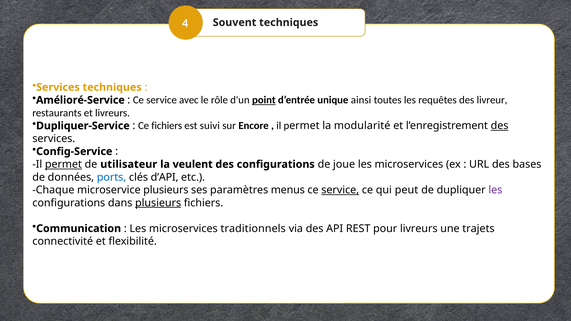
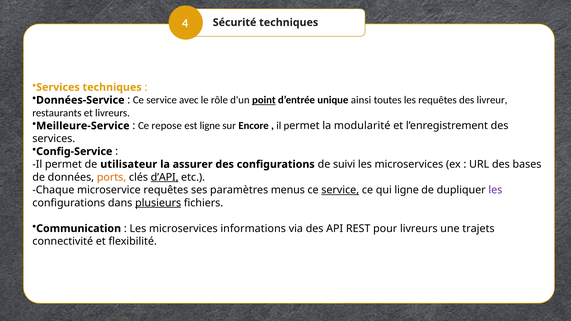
Souvent: Souvent -> Sécurité
Amélioré-Service: Amélioré-Service -> Données-Service
Dupliquer-Service: Dupliquer-Service -> Meilleure-Service
Ce fichiers: fichiers -> repose
est suivi: suivi -> ligne
des at (500, 126) underline: present -> none
permet underline: present -> none
veulent: veulent -> assurer
joue: joue -> suivi
ports colour: blue -> orange
d’API underline: none -> present
microservice plusieurs: plusieurs -> requêtes
qui peut: peut -> ligne
traditionnels: traditionnels -> informations
